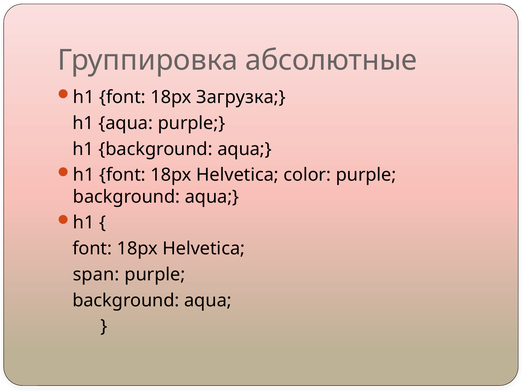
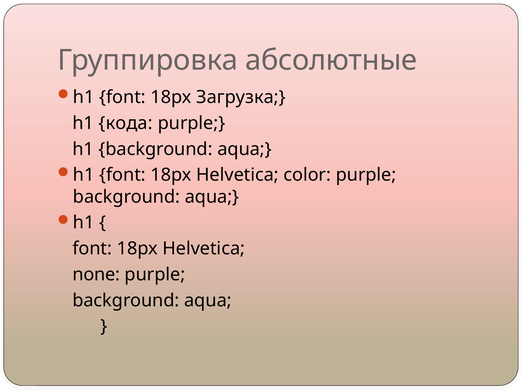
h1 aqua: aqua -> кода
span: span -> none
